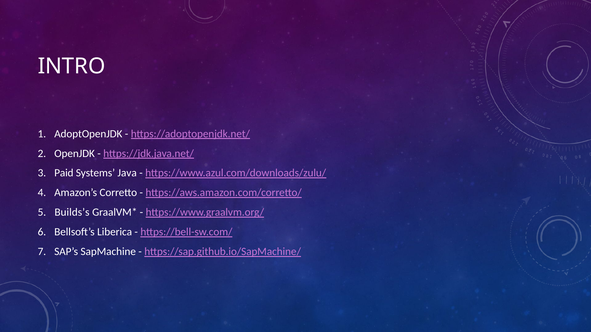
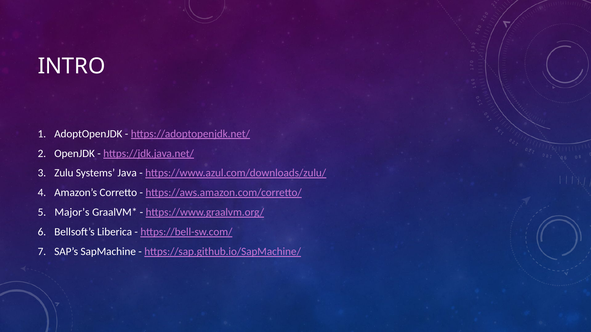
Paid: Paid -> Zulu
Builds’s: Builds’s -> Major’s
